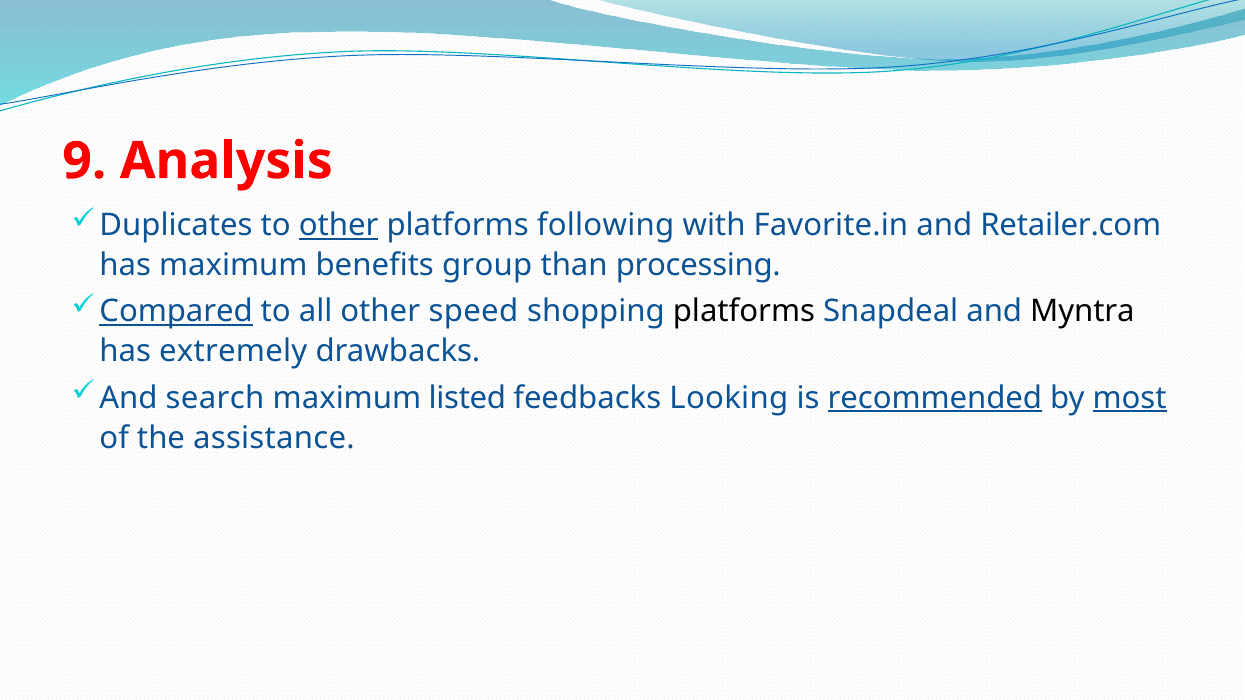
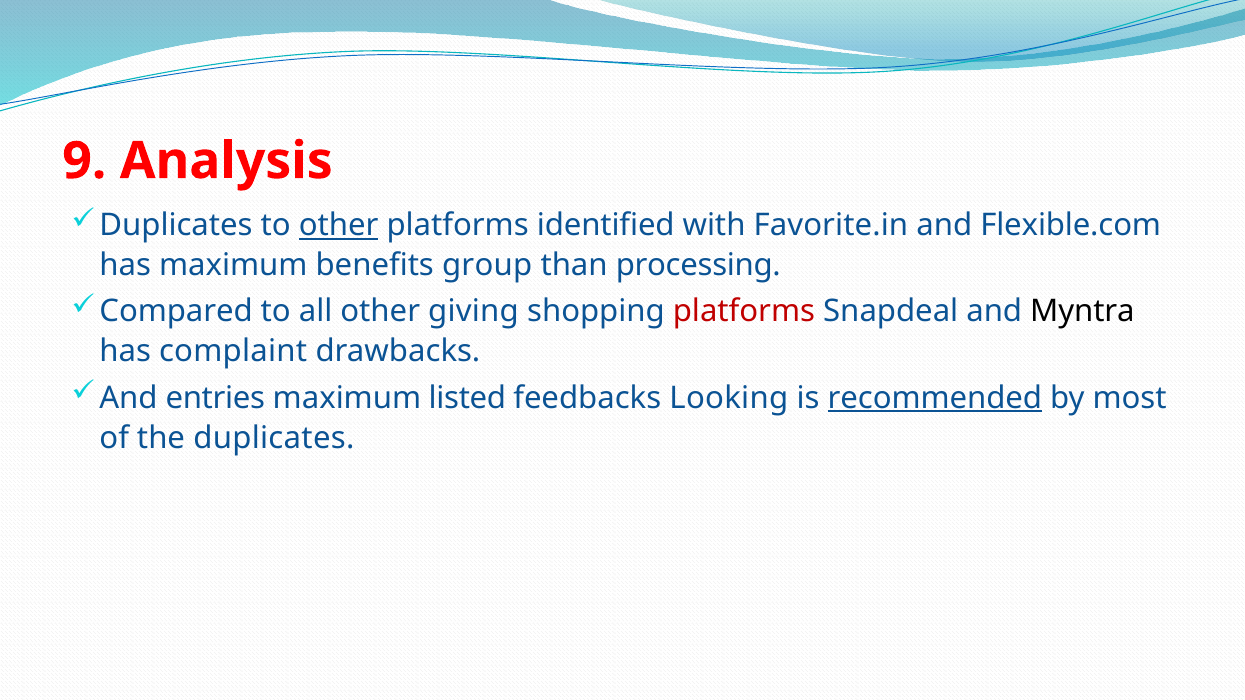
following: following -> identified
Retailer.com: Retailer.com -> Flexible.com
Compared underline: present -> none
speed: speed -> giving
platforms at (744, 312) colour: black -> red
extremely: extremely -> complaint
search: search -> entries
most underline: present -> none
the assistance: assistance -> duplicates
